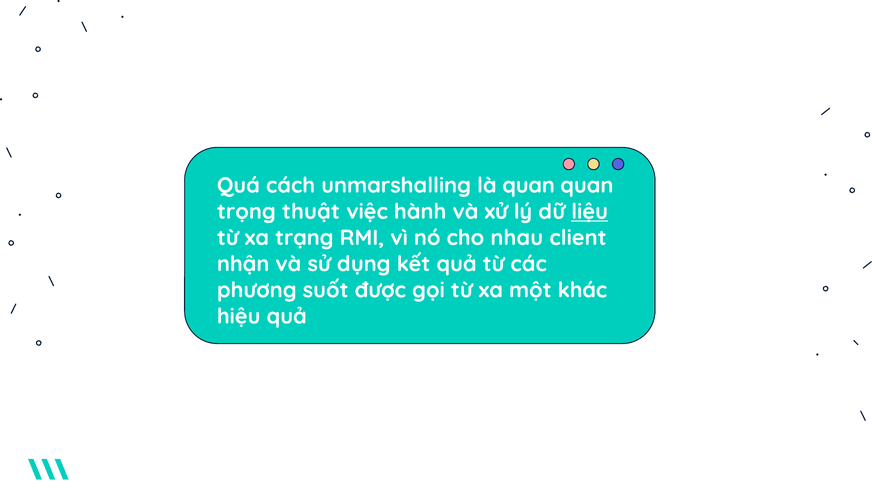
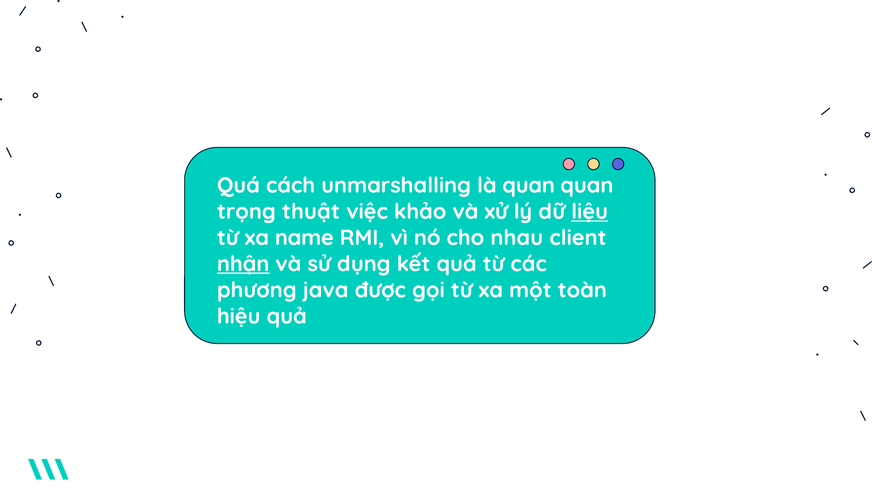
hành: hành -> khảo
trạng: trạng -> name
nhận underline: none -> present
suốt: suốt -> java
khác: khác -> toàn
